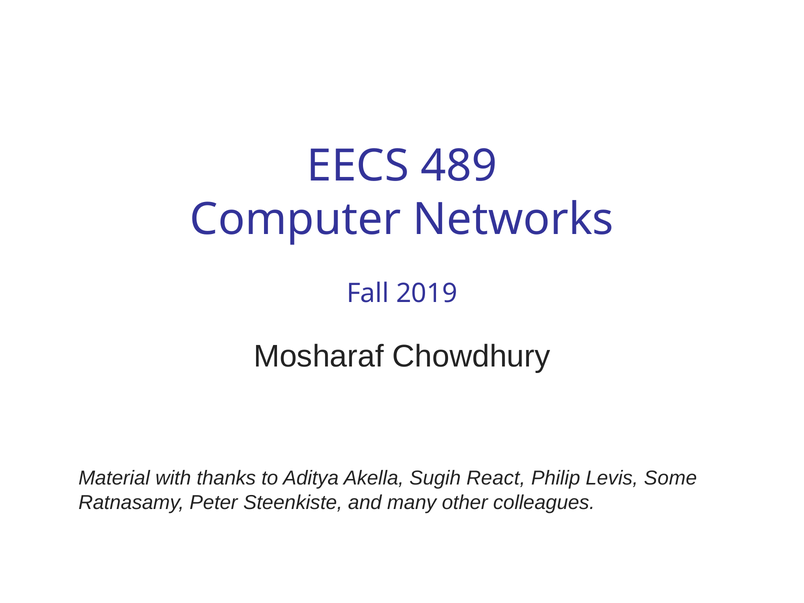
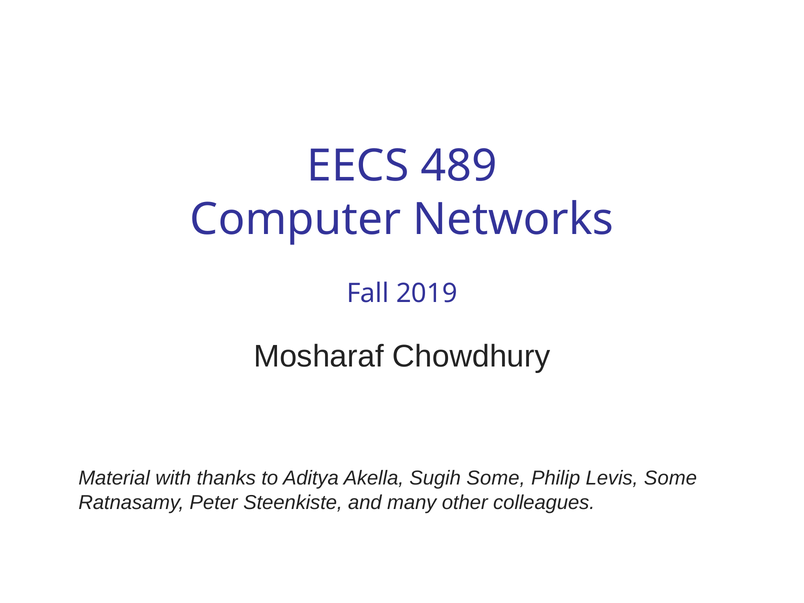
Sugih React: React -> Some
